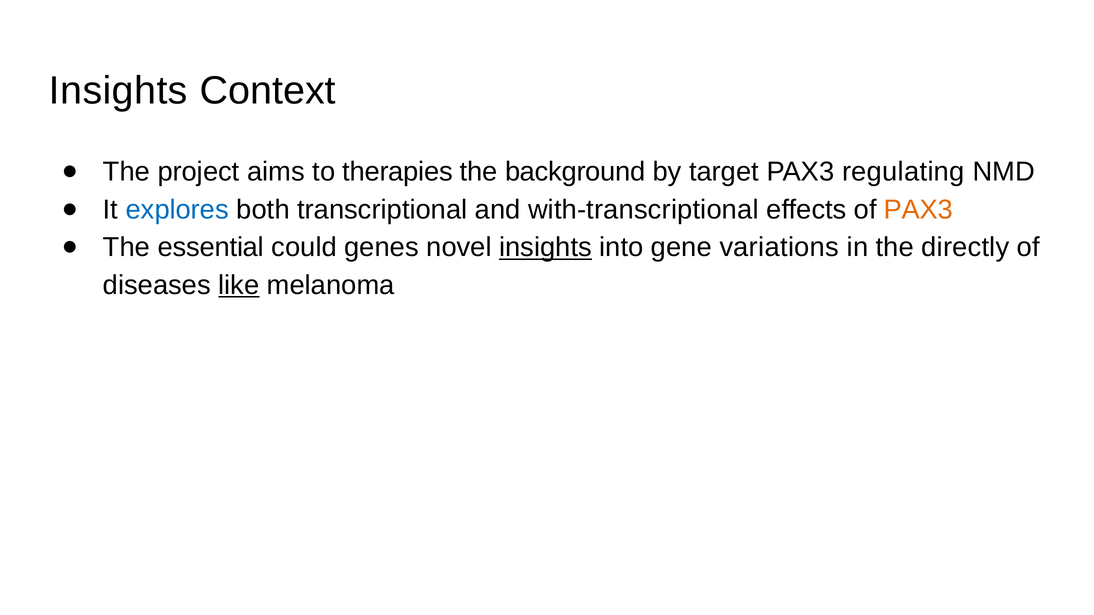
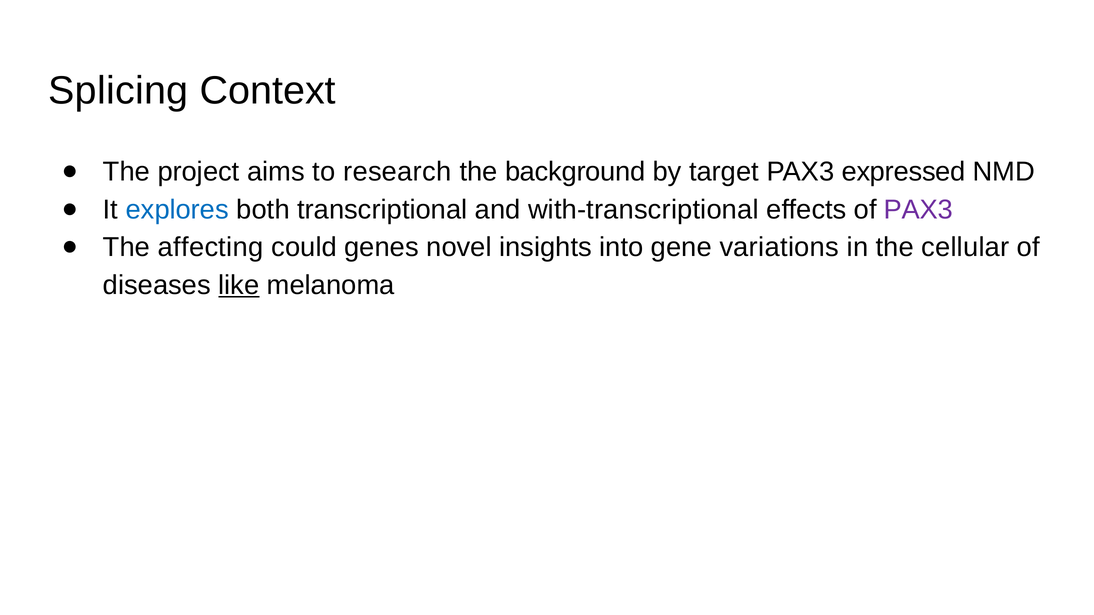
Insights at (118, 91): Insights -> Splicing
therapies: therapies -> research
regulating: regulating -> expressed
PAX3 at (918, 210) colour: orange -> purple
essential: essential -> affecting
insights at (546, 248) underline: present -> none
directly: directly -> cellular
